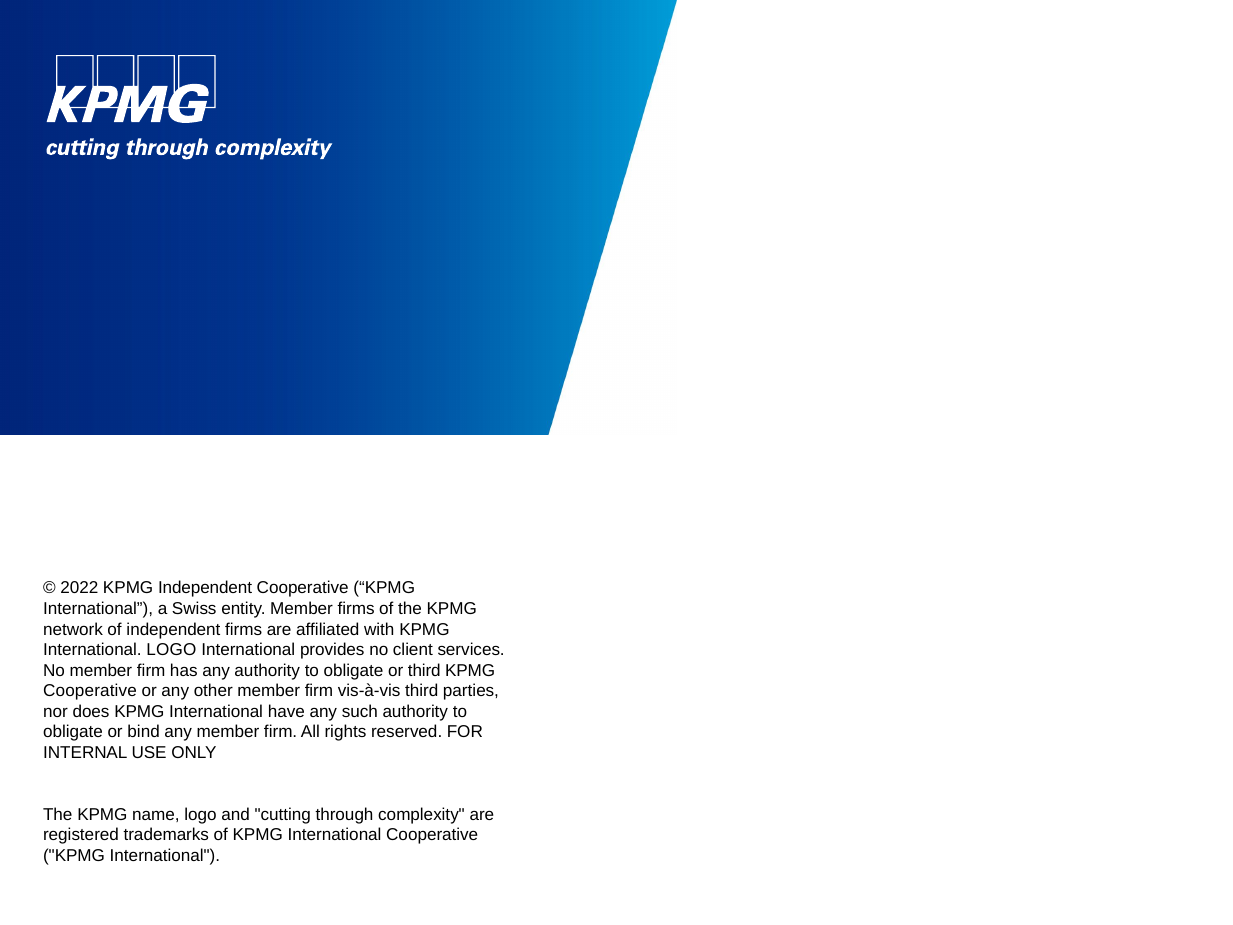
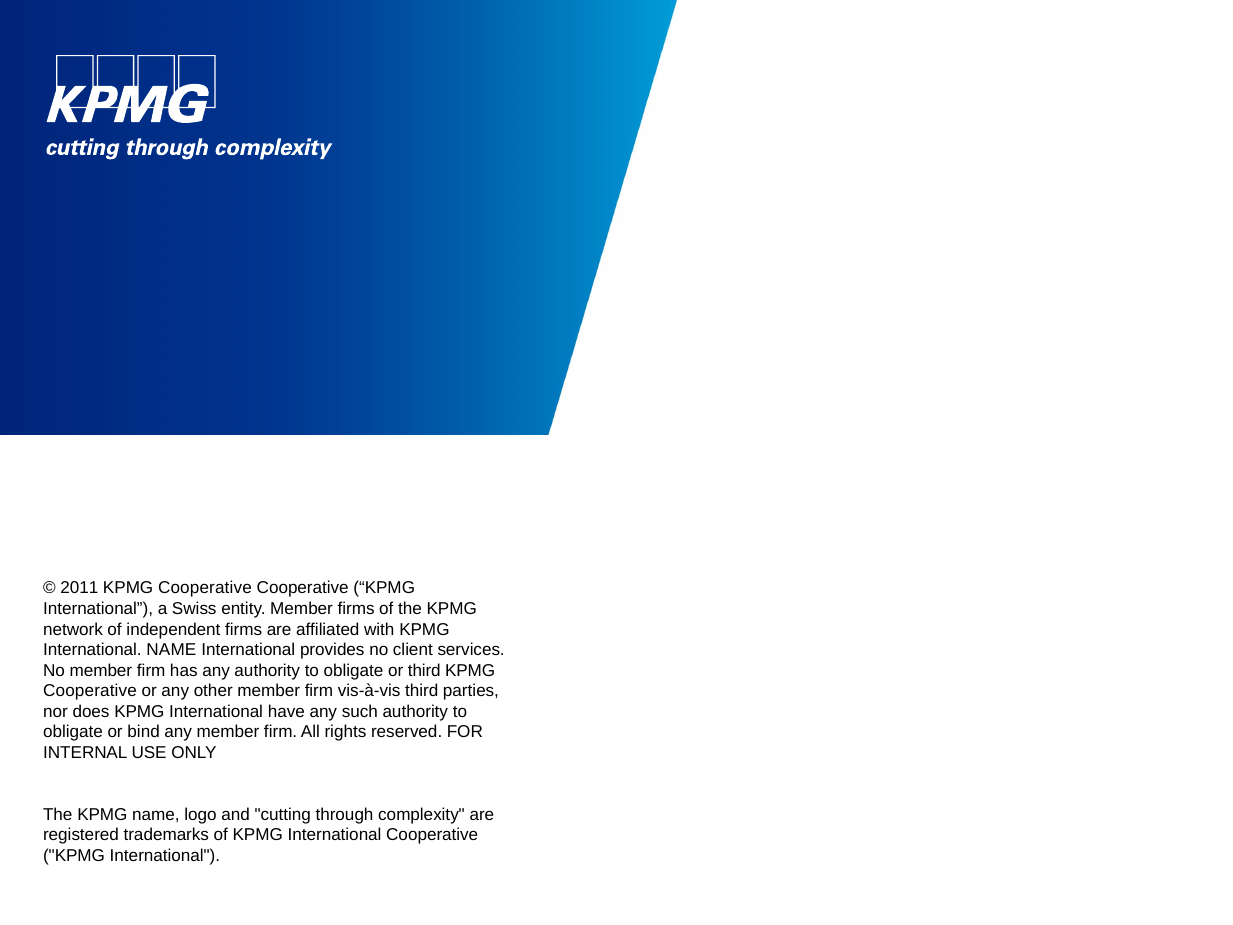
2022: 2022 -> 2011
Independent at (205, 588): Independent -> Cooperative
International LOGO: LOGO -> NAME
